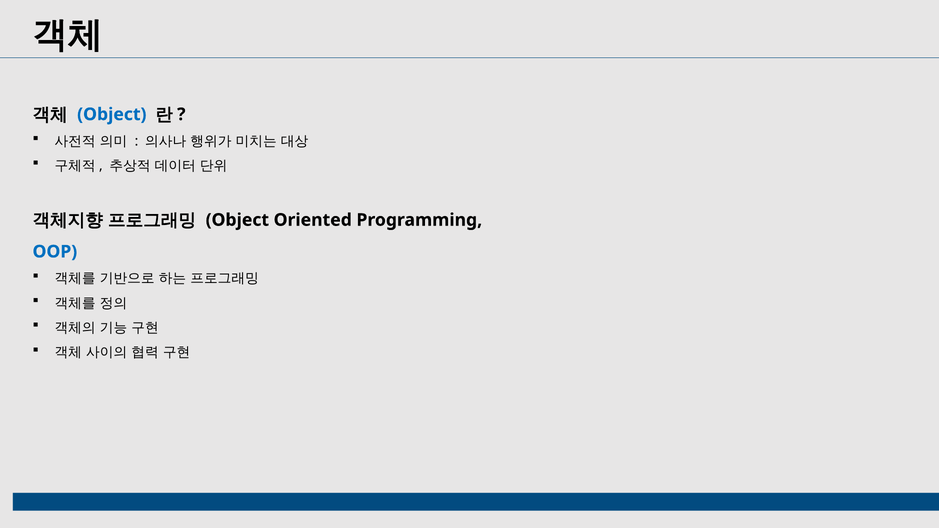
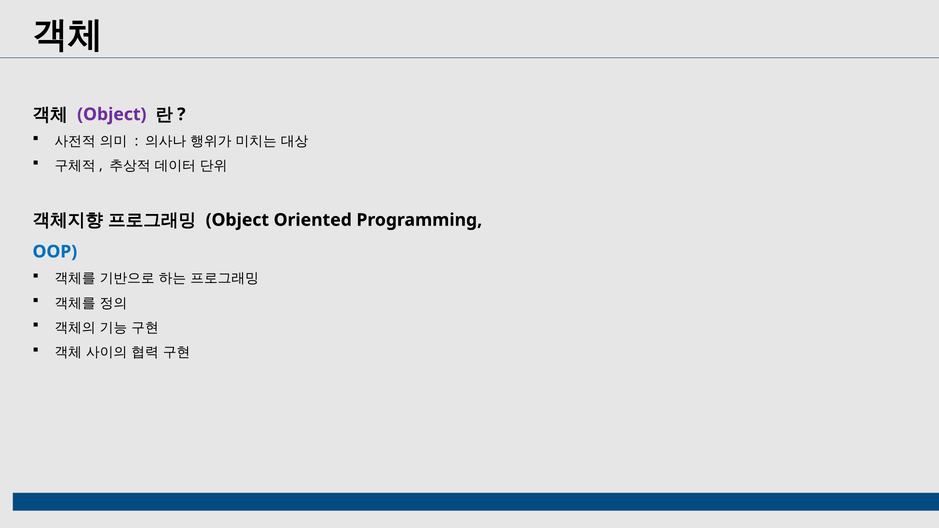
Object at (112, 114) colour: blue -> purple
